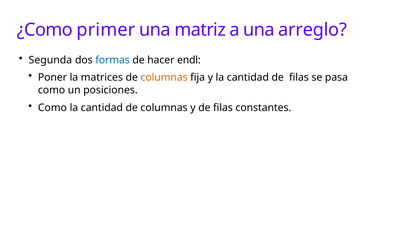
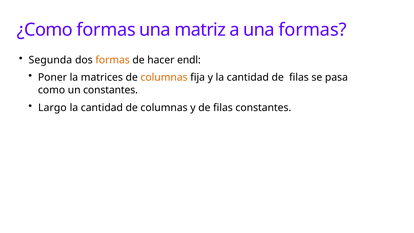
¿Como primer: primer -> formas
una arreglo: arreglo -> formas
formas at (113, 60) colour: blue -> orange
un posiciones: posiciones -> constantes
Como at (52, 108): Como -> Largo
